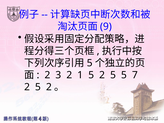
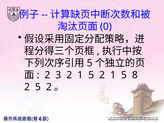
9: 9 -> 0
5 2 5: 5 -> 1
7: 7 -> 8
